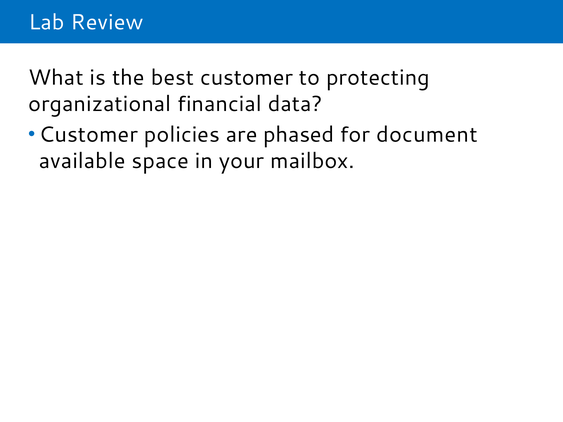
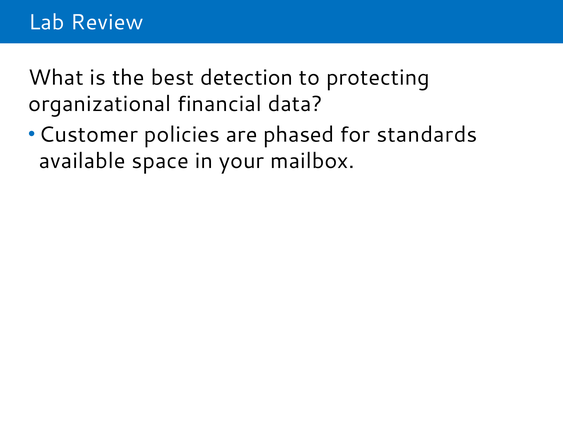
best customer: customer -> detection
document: document -> standards
